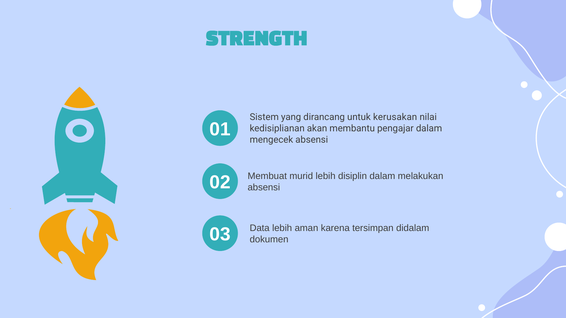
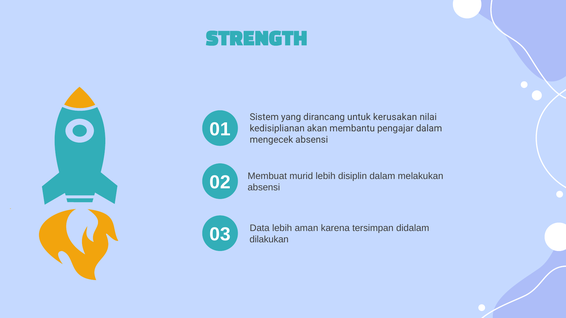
dokumen: dokumen -> dilakukan
